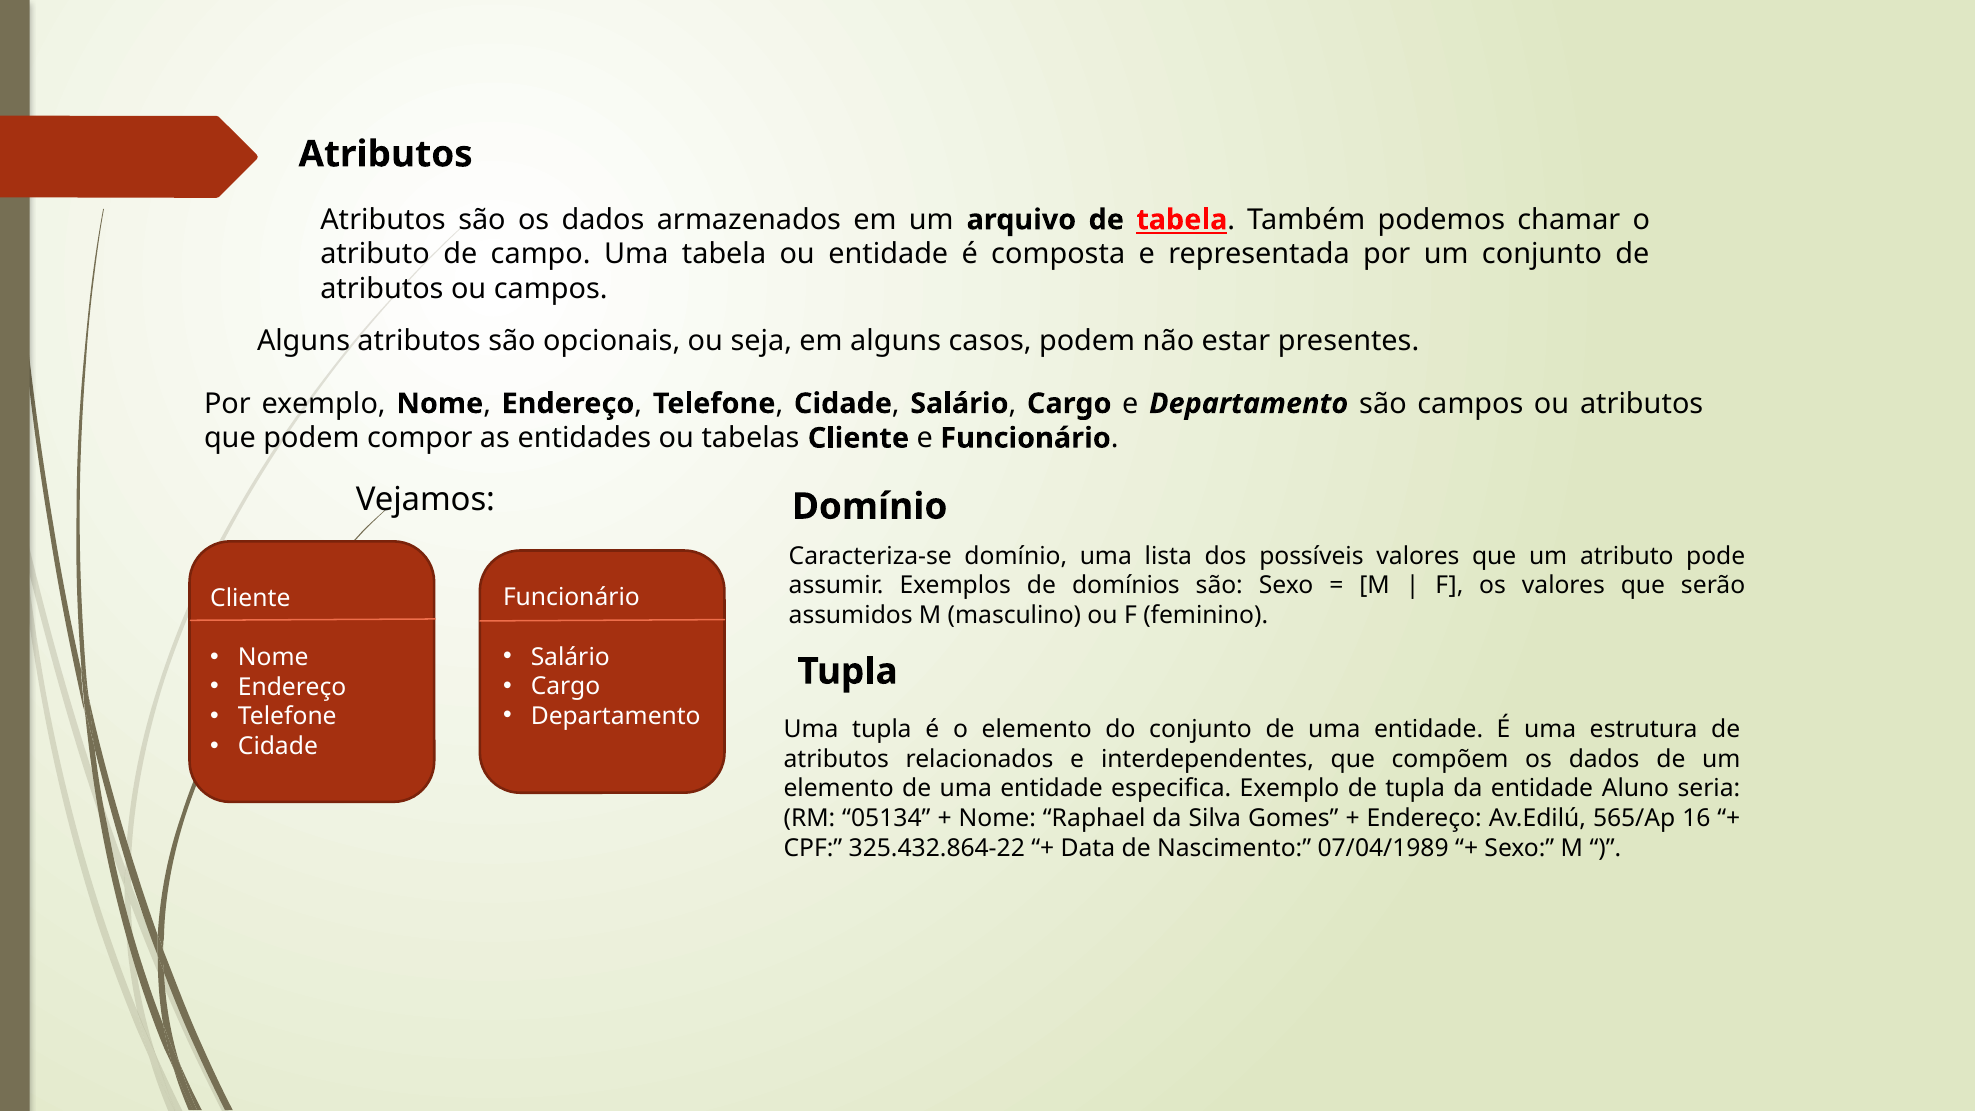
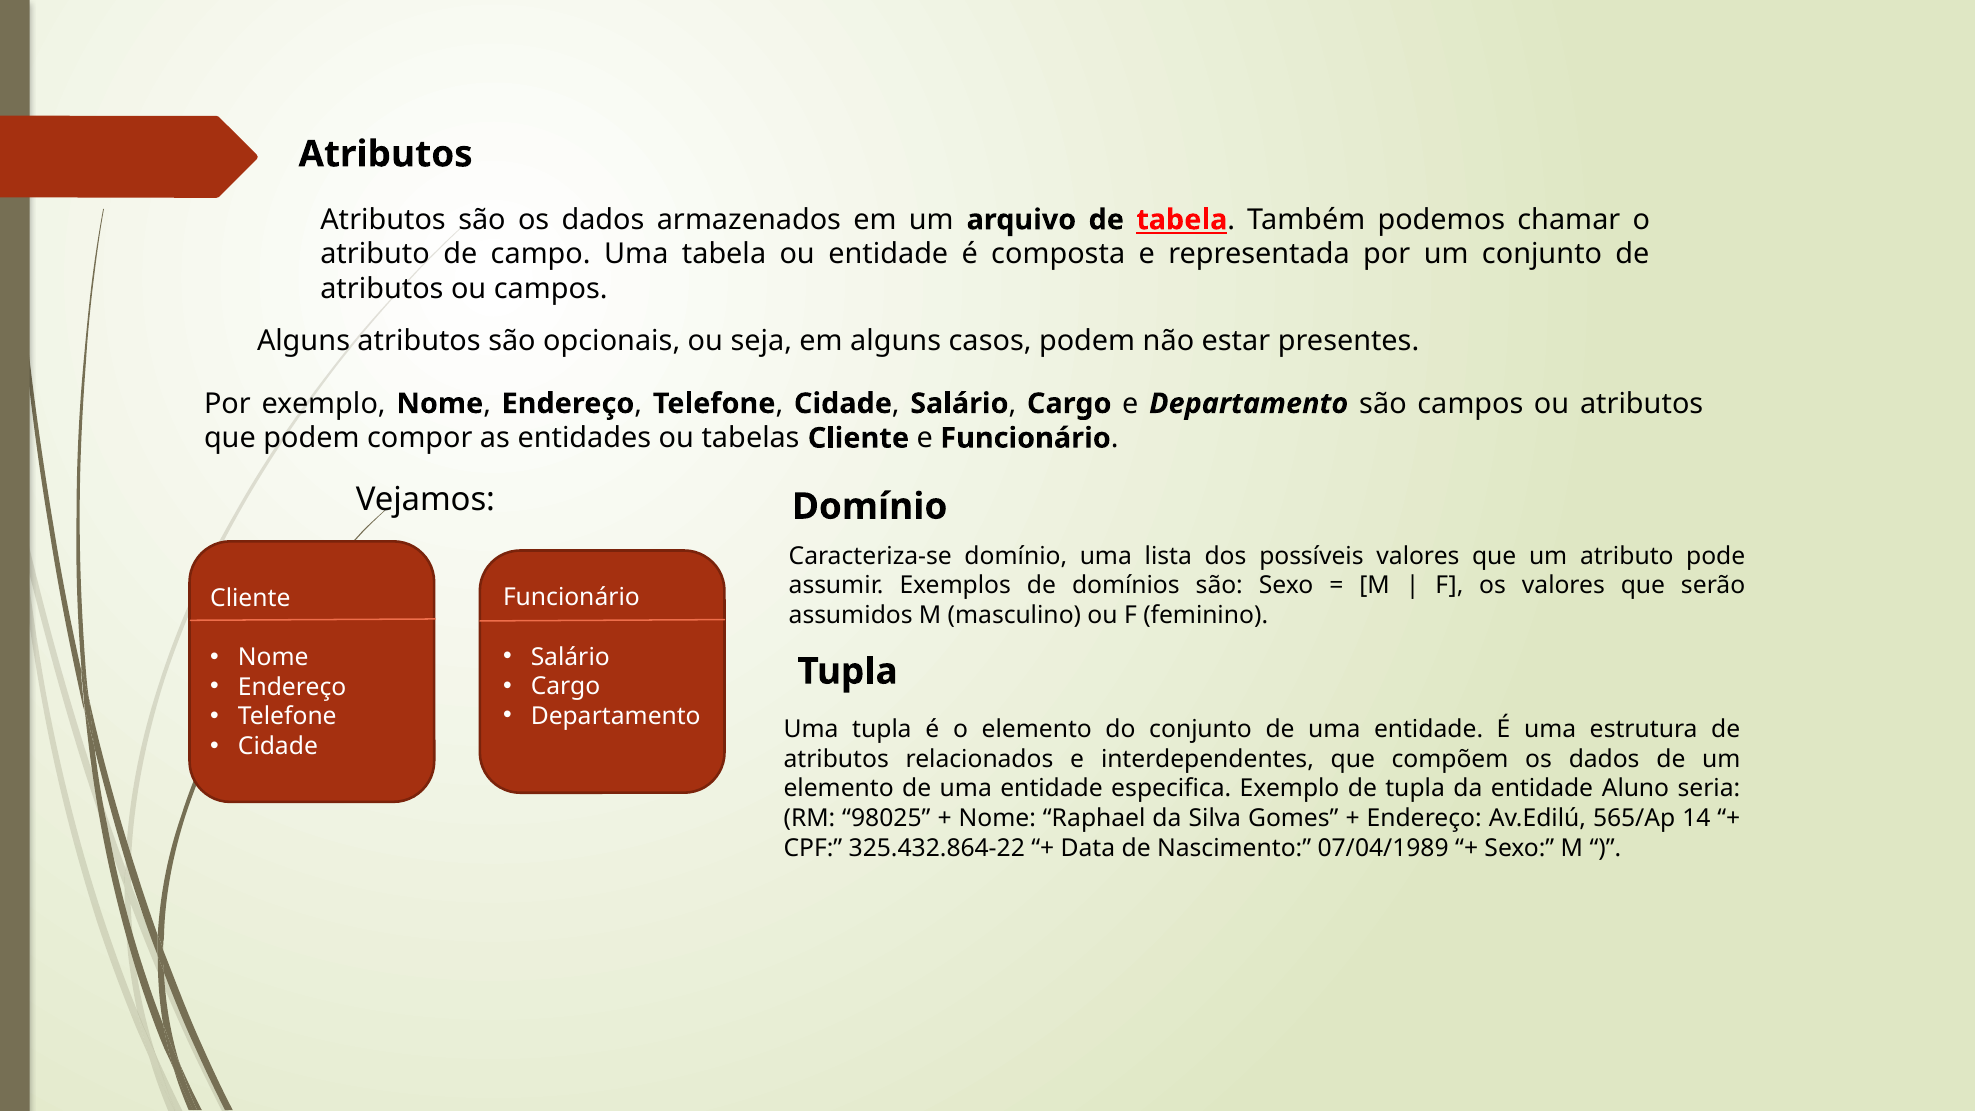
05134: 05134 -> 98025
16: 16 -> 14
